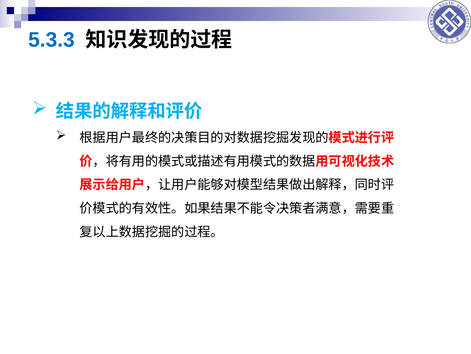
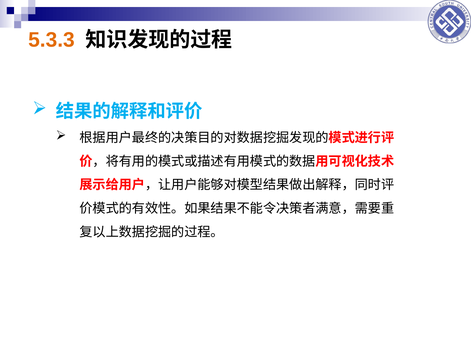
5.3.3 colour: blue -> orange
